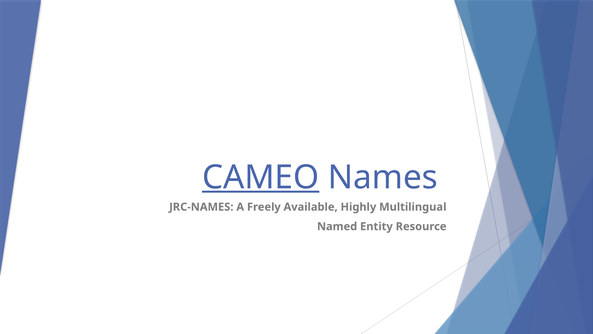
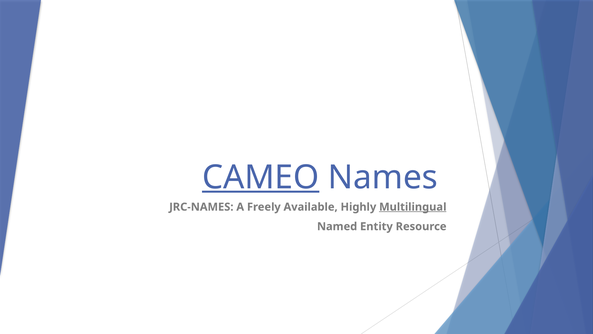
Multilingual underline: none -> present
